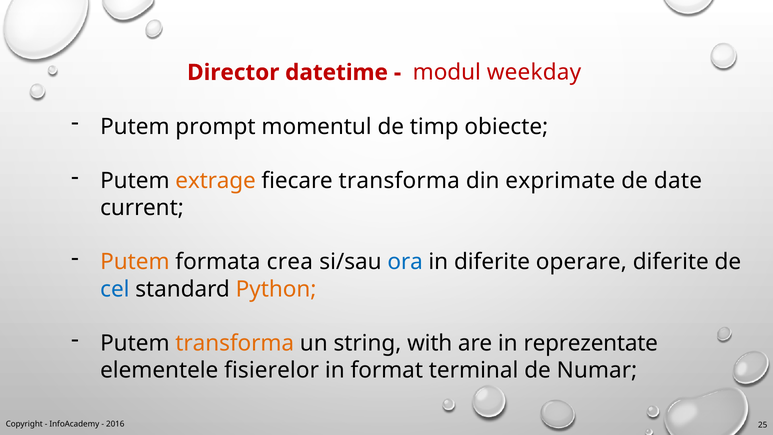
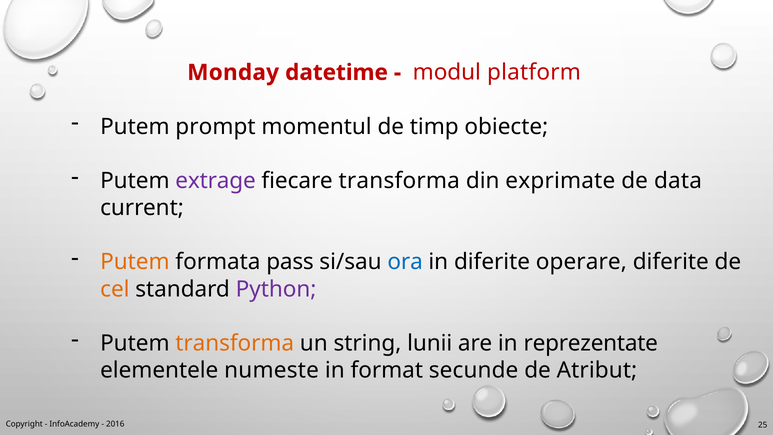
Director: Director -> Monday
weekday: weekday -> platform
extrage colour: orange -> purple
date: date -> data
crea: crea -> pass
cel colour: blue -> orange
Python colour: orange -> purple
with: with -> lunii
fisierelor: fisierelor -> numeste
terminal: terminal -> secunde
Numar: Numar -> Atribut
